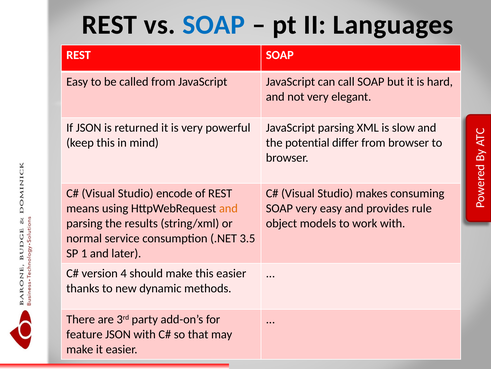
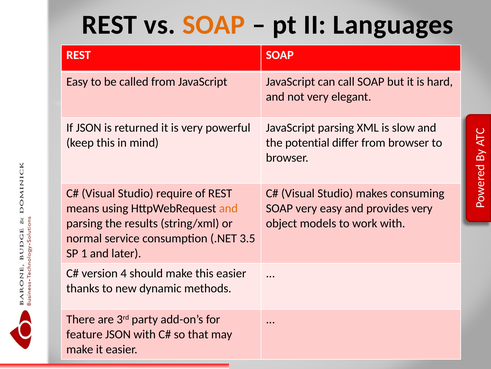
SOAP at (214, 25) colour: blue -> orange
encode: encode -> require
provides rule: rule -> very
